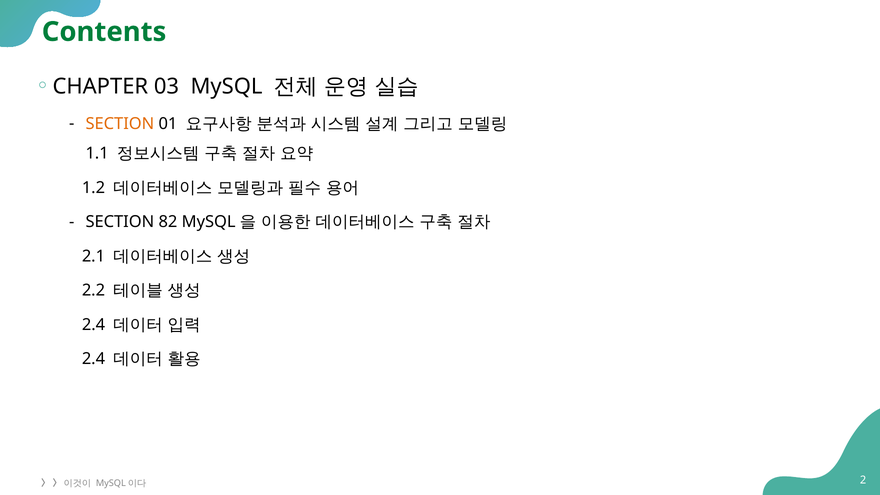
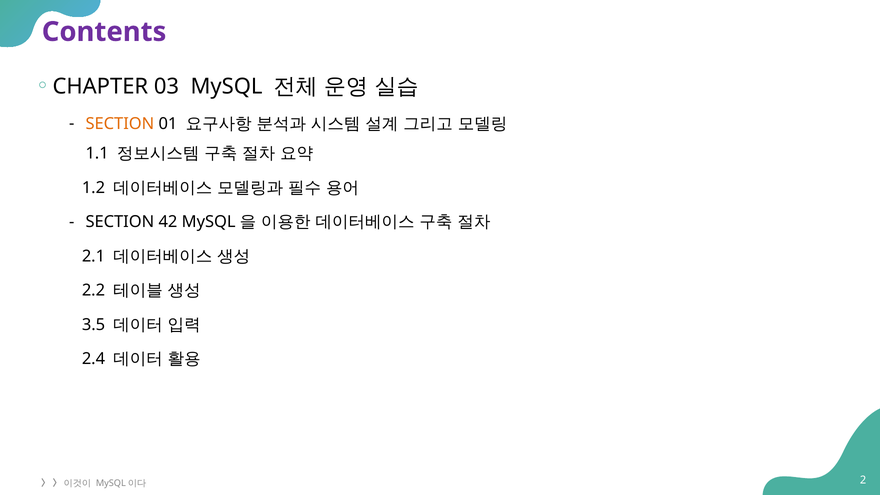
Contents colour: green -> purple
82: 82 -> 42
2.4 at (94, 325): 2.4 -> 3.5
